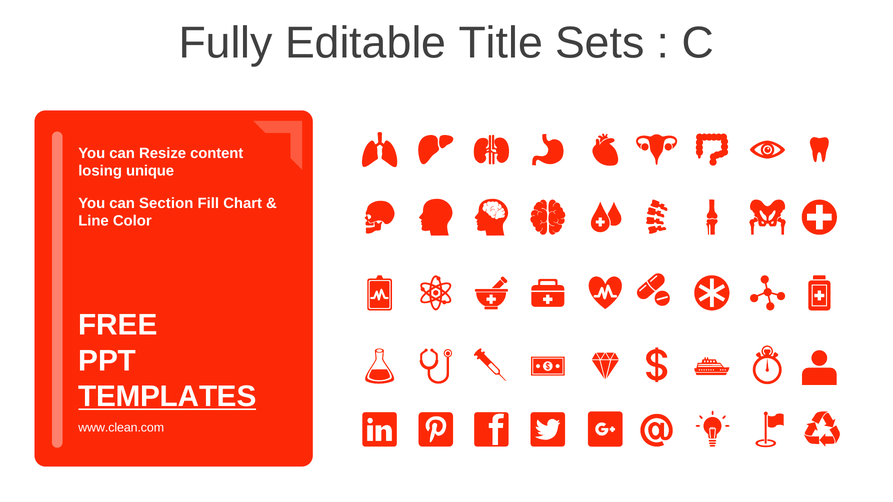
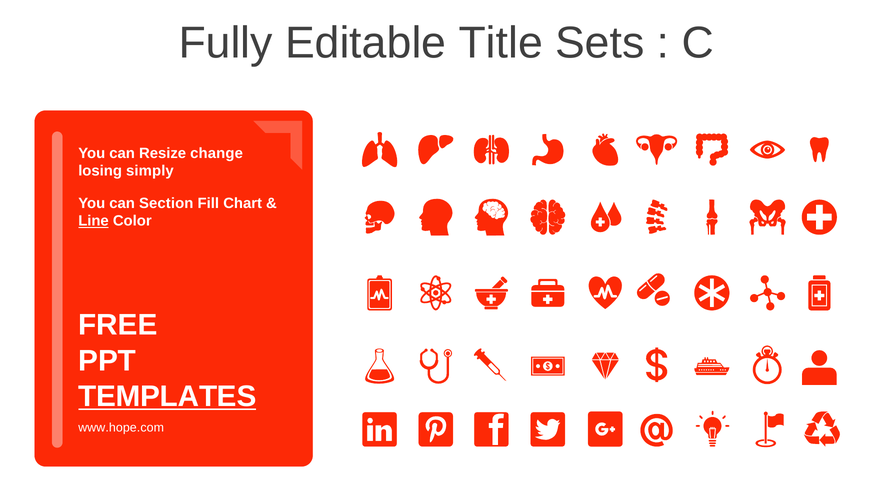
content: content -> change
unique: unique -> simply
Line underline: none -> present
www.clean.com: www.clean.com -> www.hope.com
